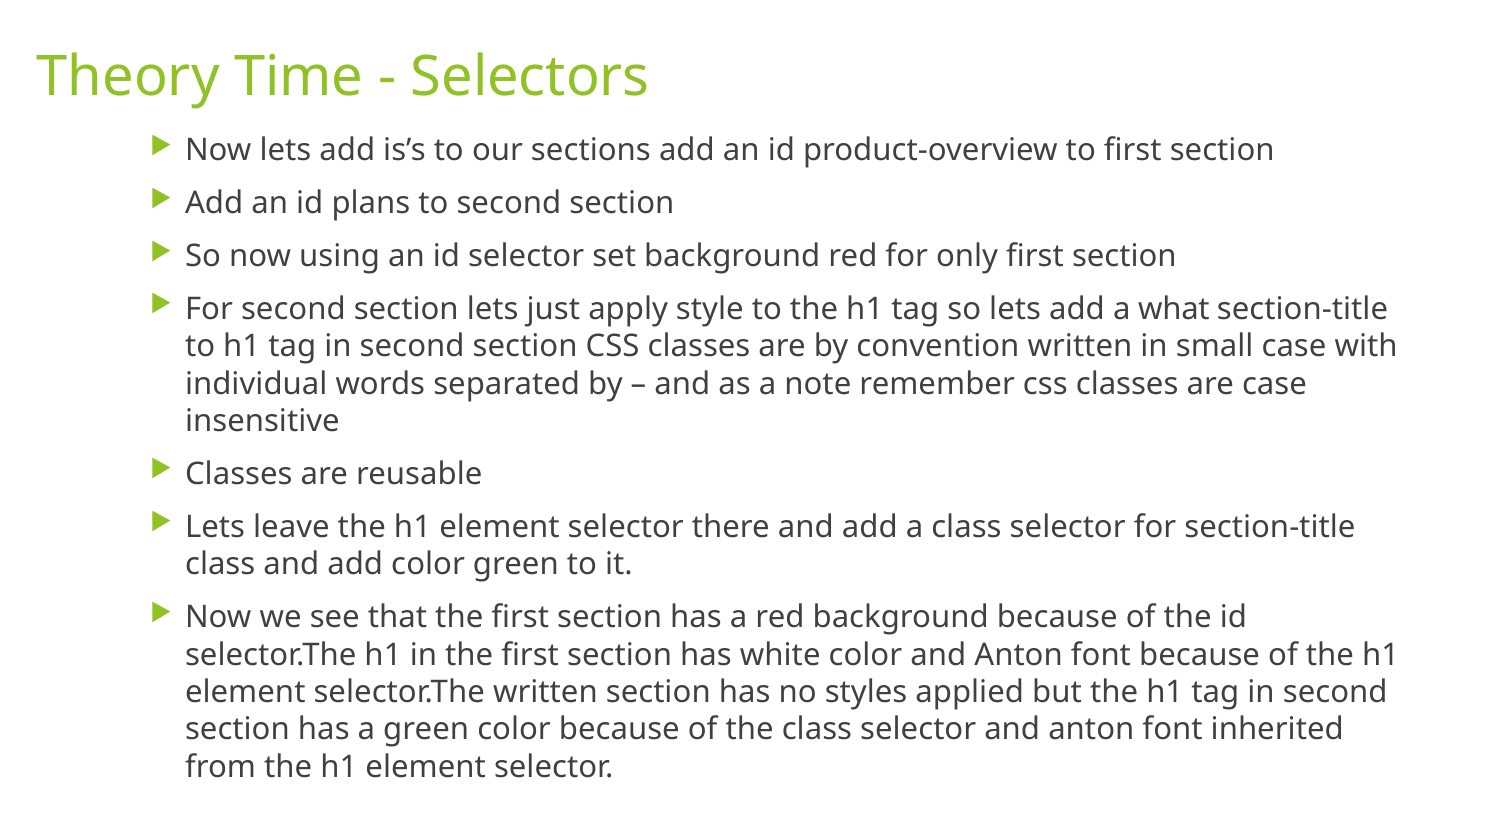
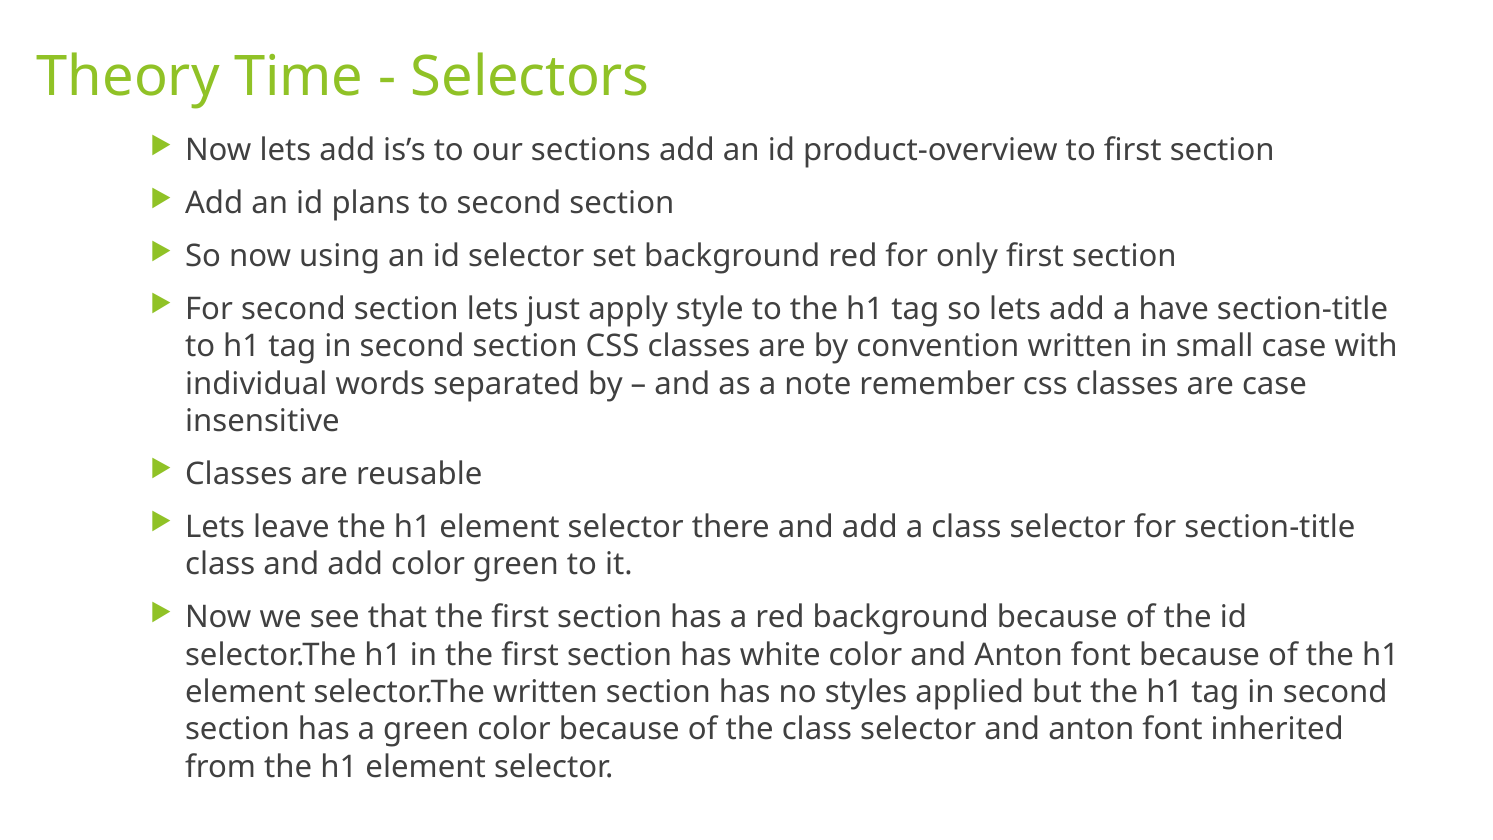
what: what -> have
